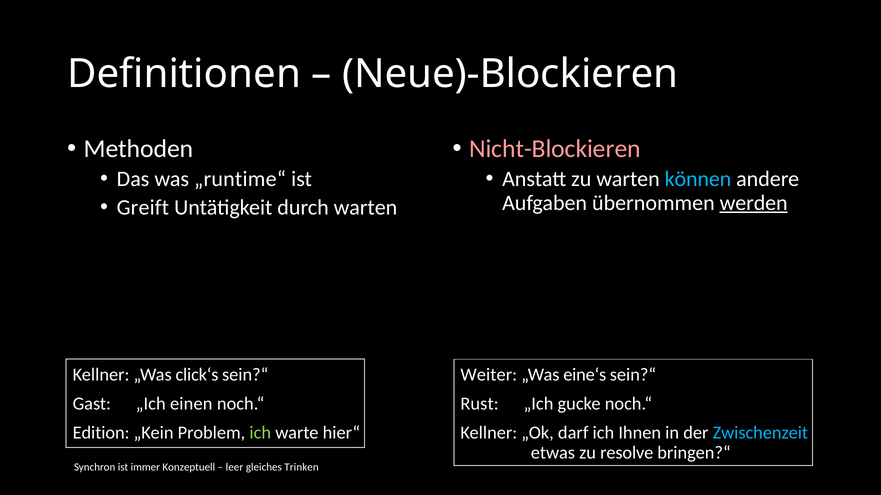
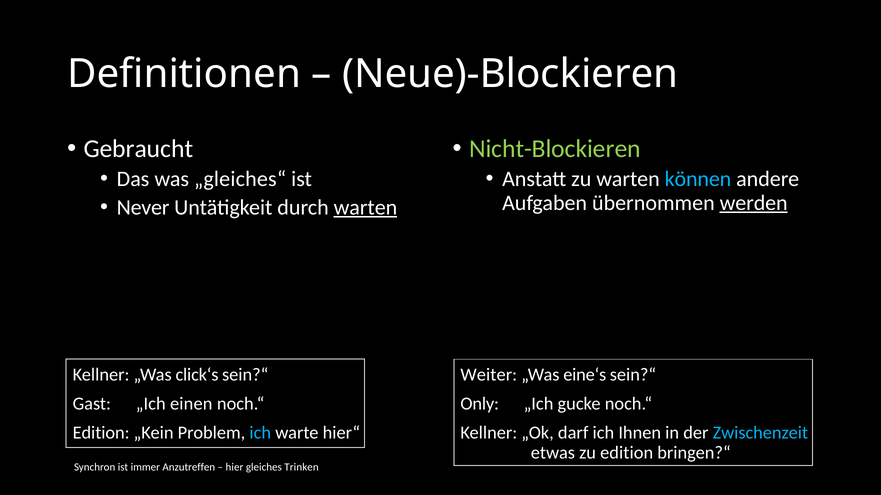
Methoden: Methoden -> Gebraucht
Nicht-Blockieren colour: pink -> light green
„runtime“: „runtime“ -> „gleiches“
Greift: Greift -> Never
warten at (365, 208) underline: none -> present
Rust: Rust -> Only
ich at (260, 433) colour: light green -> light blue
zu resolve: resolve -> edition
Konzeptuell: Konzeptuell -> Anzutreffen
leer: leer -> hier
